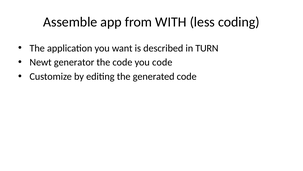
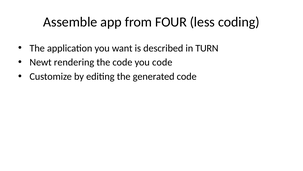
WITH: WITH -> FOUR
generator: generator -> rendering
